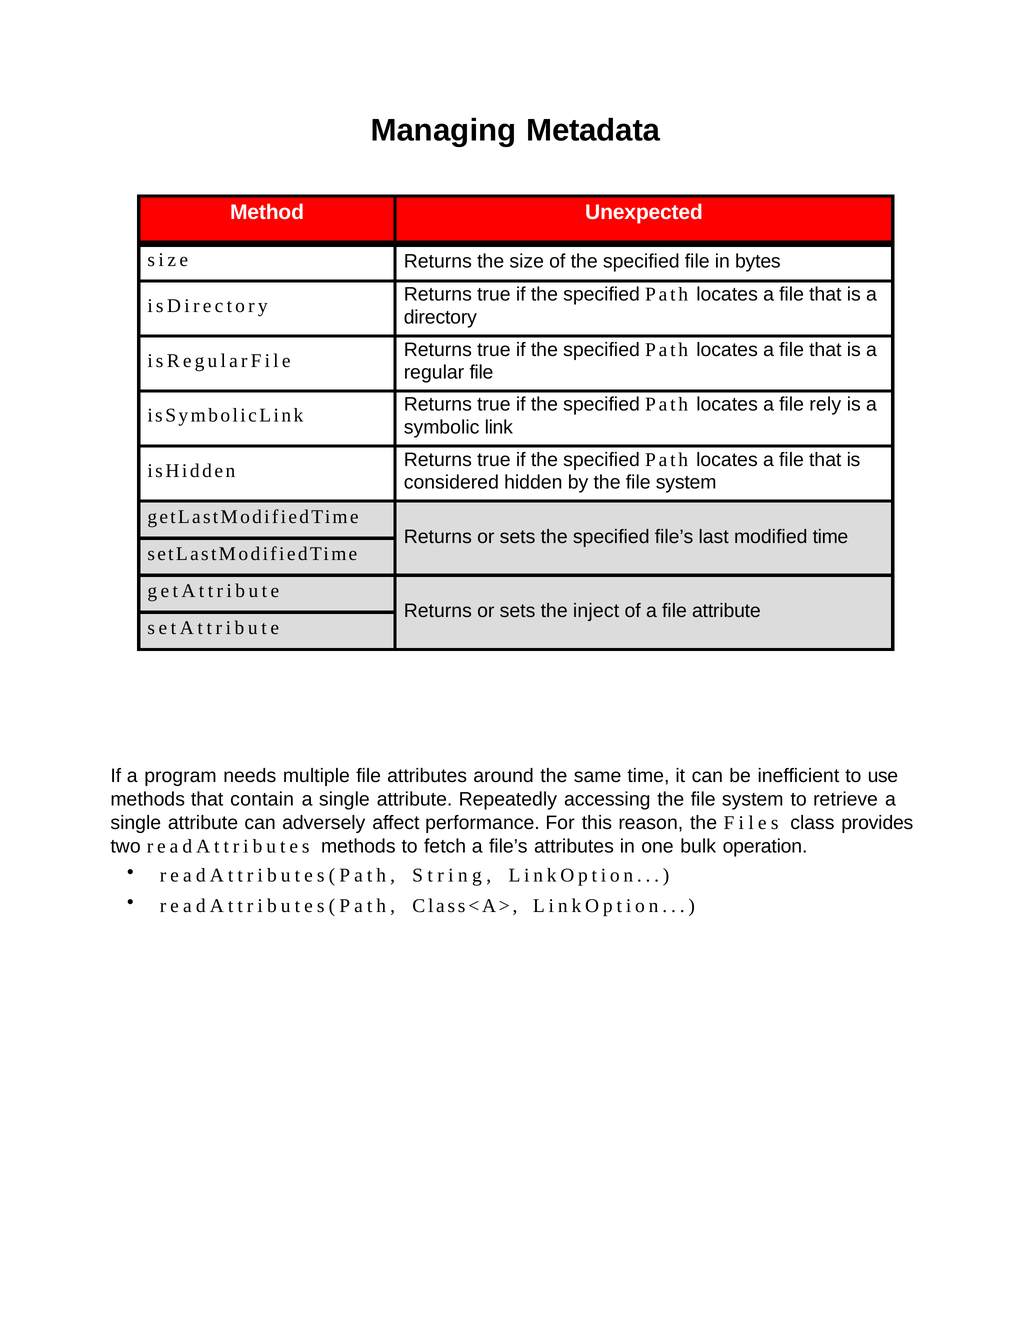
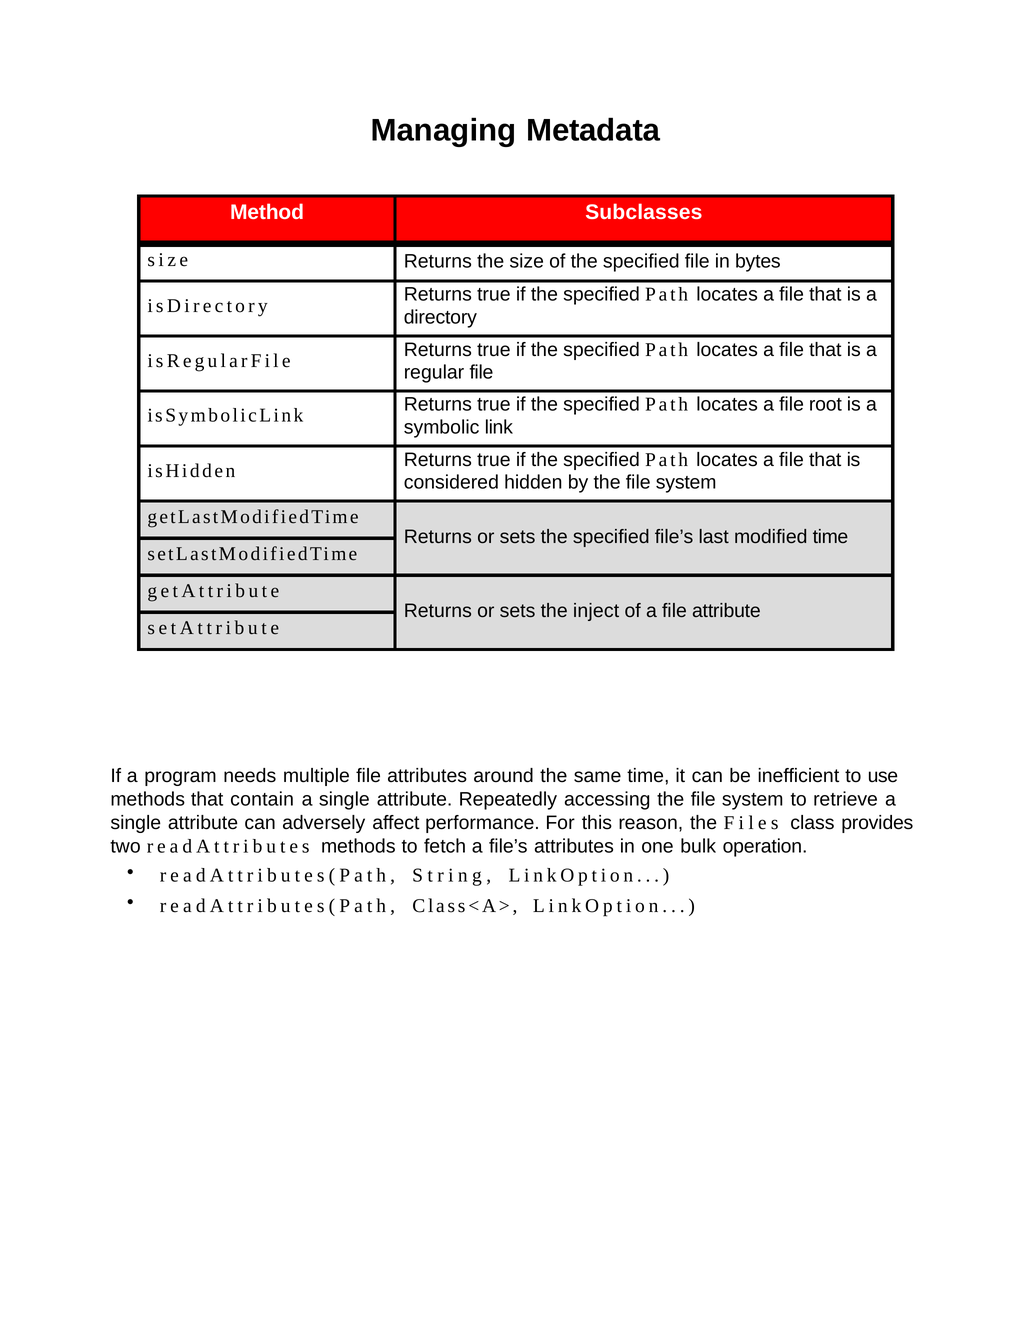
Unexpected: Unexpected -> Subclasses
rely: rely -> root
